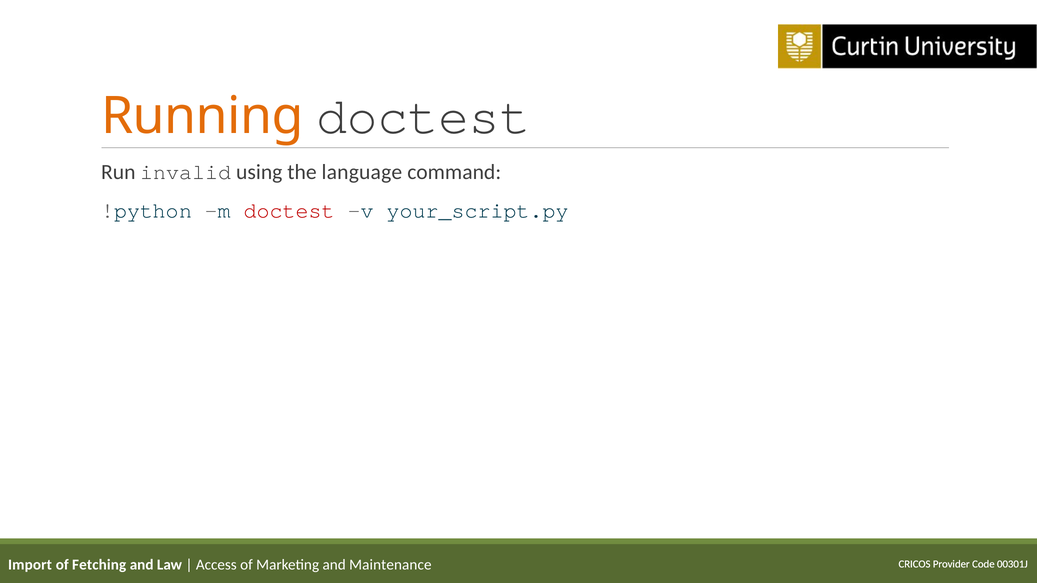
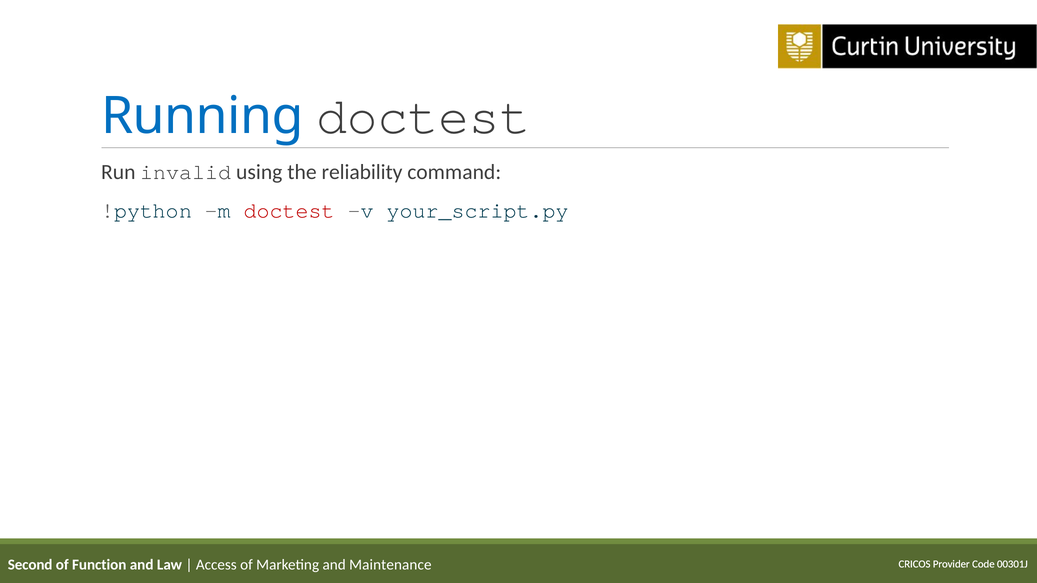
Running colour: orange -> blue
language: language -> reliability
Import: Import -> Second
Fetching: Fetching -> Function
